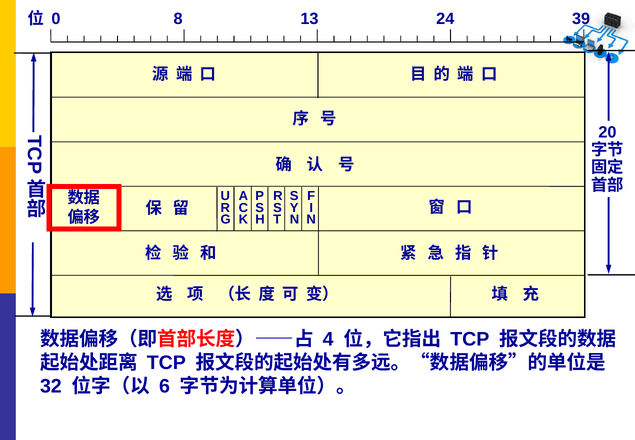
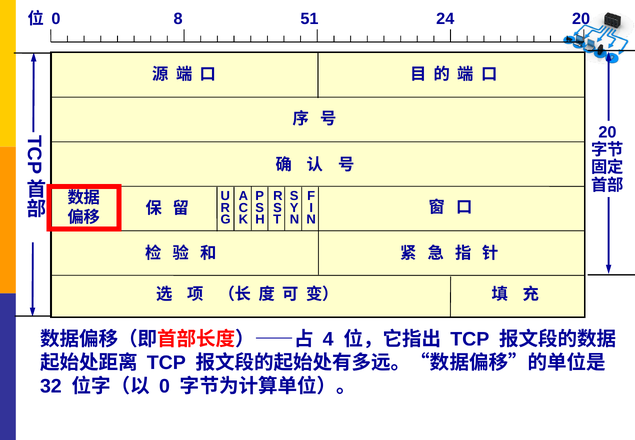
13: 13 -> 51
24 39: 39 -> 20
6 at (165, 386): 6 -> 0
